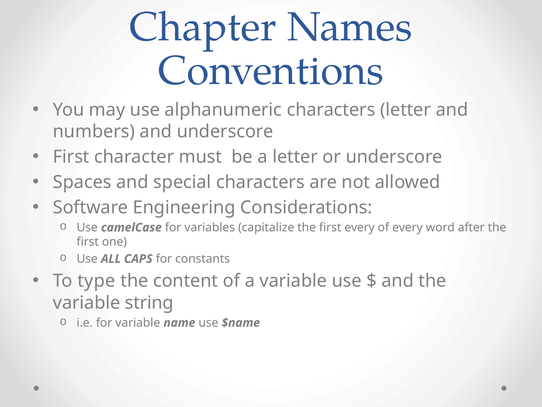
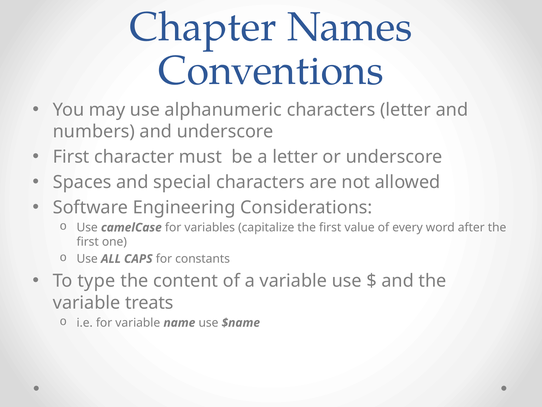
first every: every -> value
string: string -> treats
